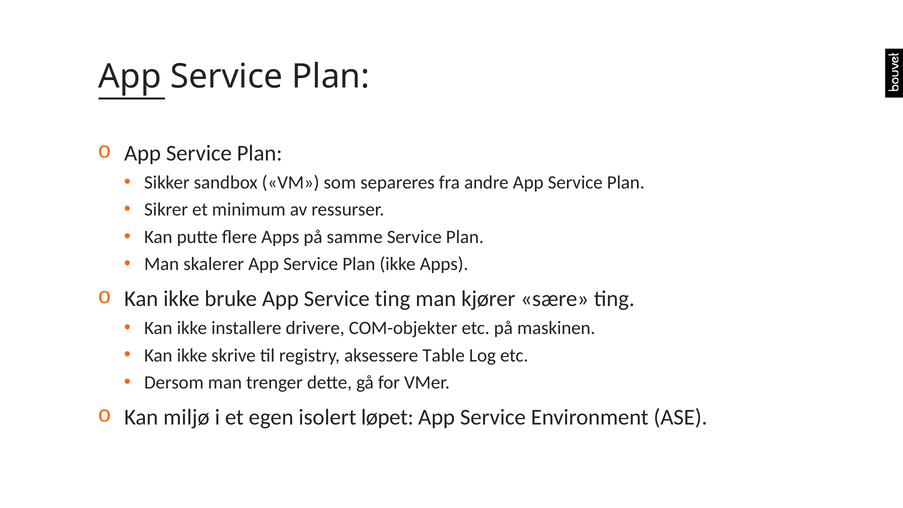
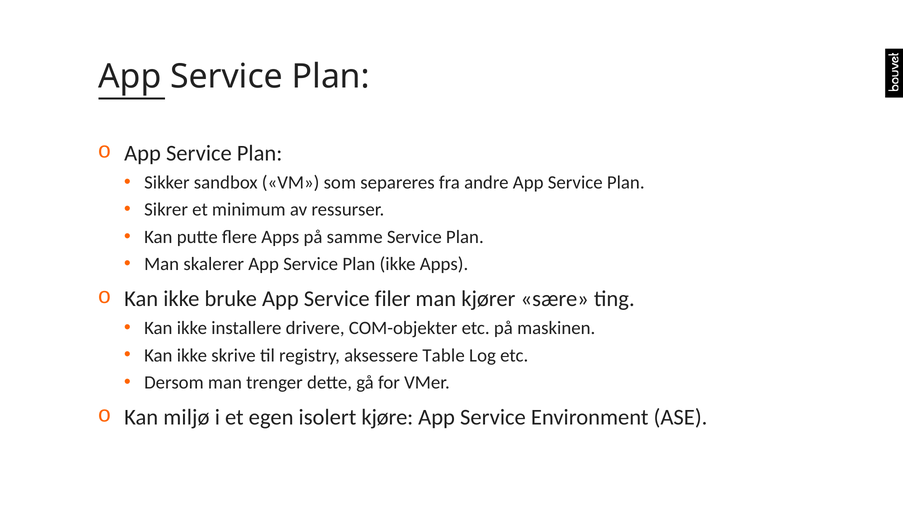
Service ting: ting -> filer
løpet: løpet -> kjøre
